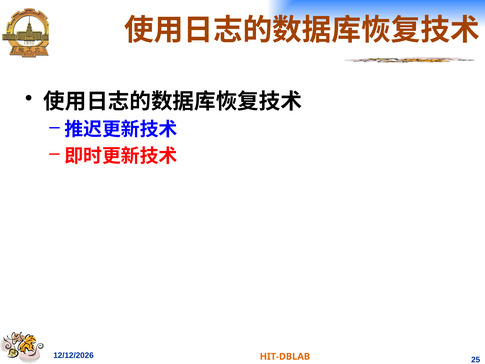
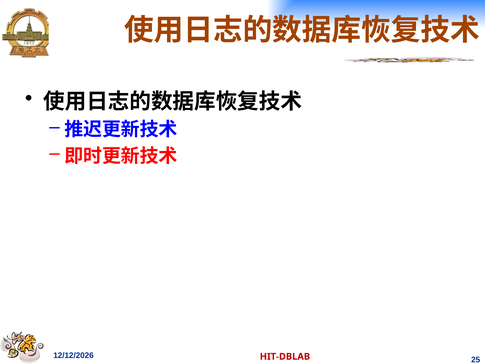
HIT-DBLAB colour: orange -> red
